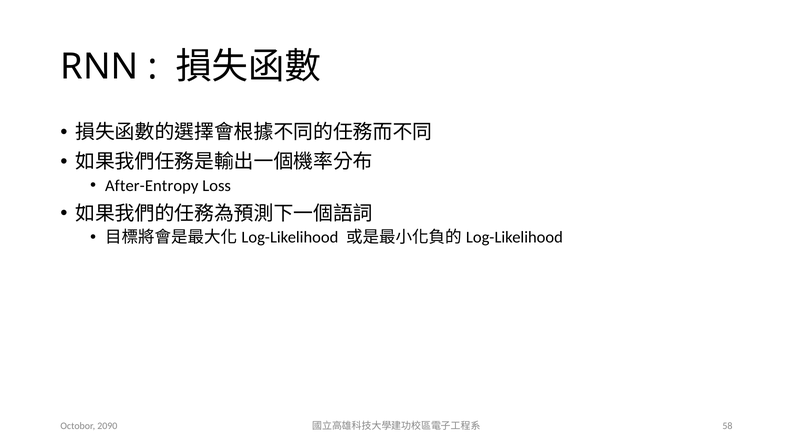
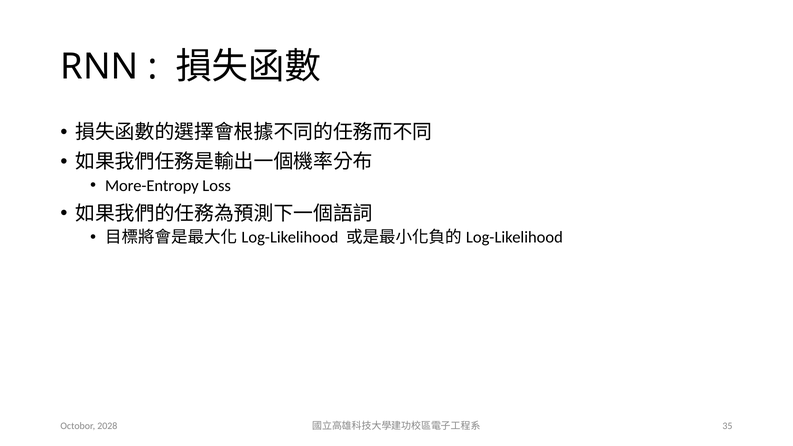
After-Entropy: After-Entropy -> More-Entropy
2090: 2090 -> 2028
58: 58 -> 35
